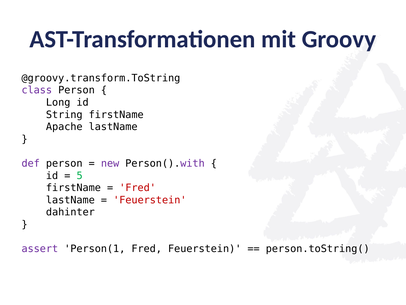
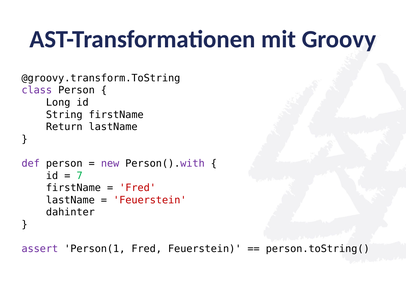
Apache: Apache -> Return
5: 5 -> 7
